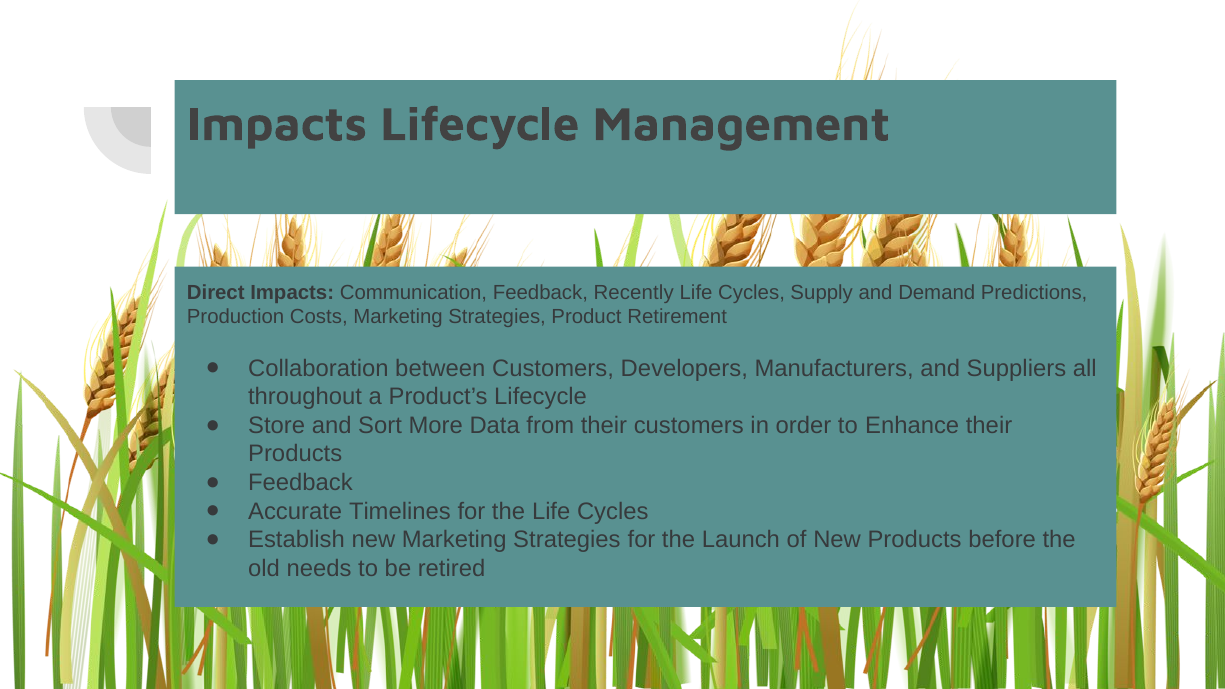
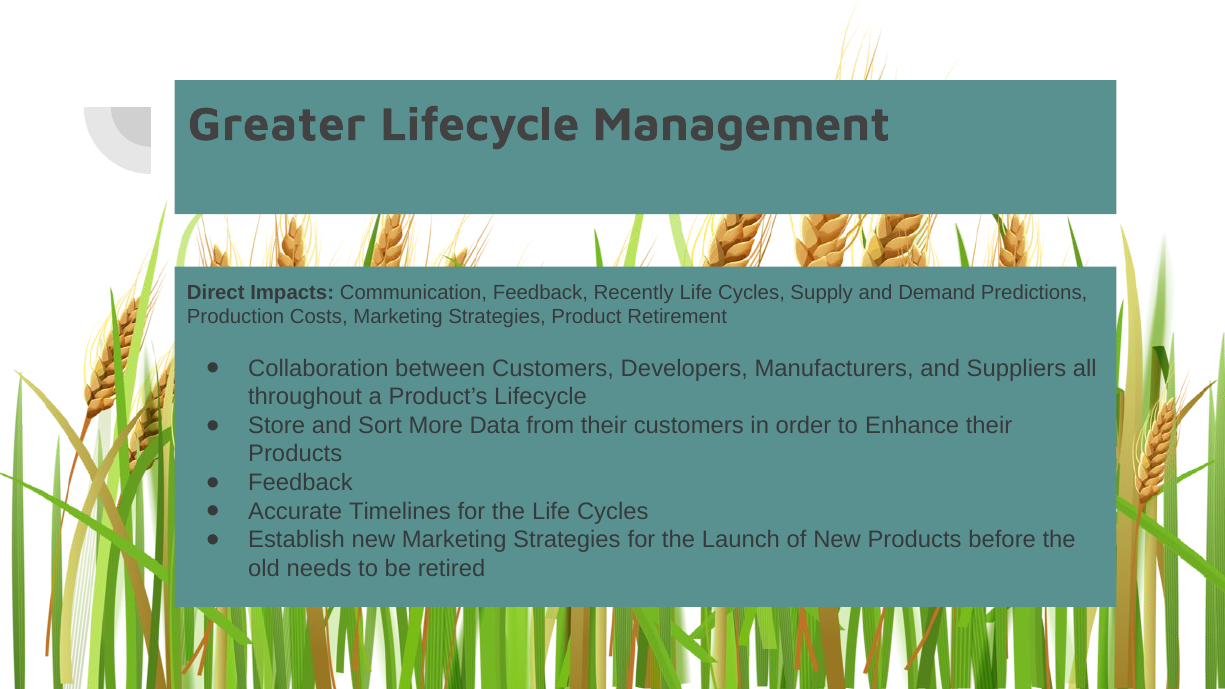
Impacts at (277, 124): Impacts -> Greater
